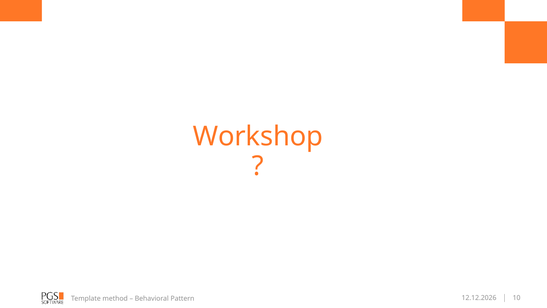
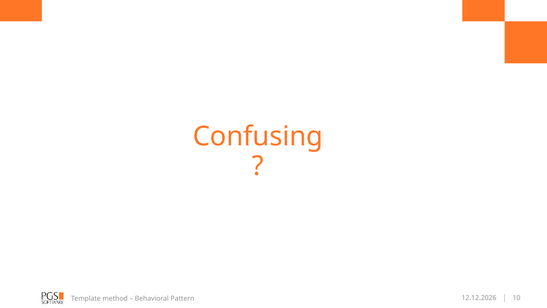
Workshop: Workshop -> Confusing
